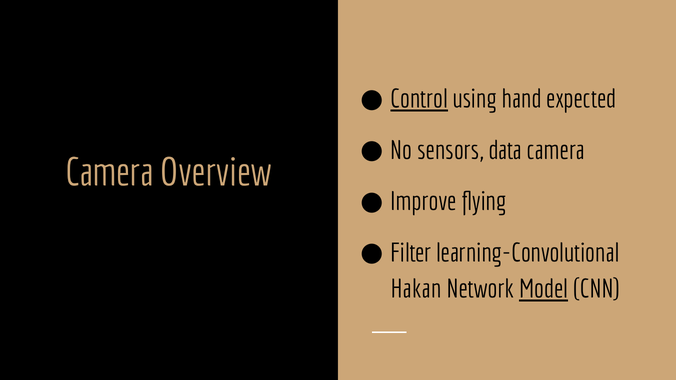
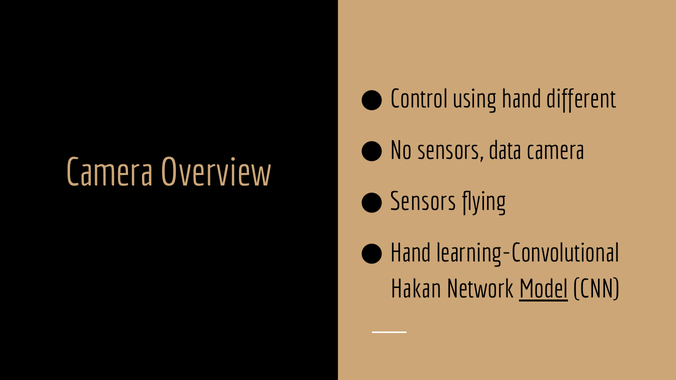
Control underline: present -> none
expected: expected -> different
Improve at (423, 202): Improve -> Sensors
Filter at (411, 253): Filter -> Hand
